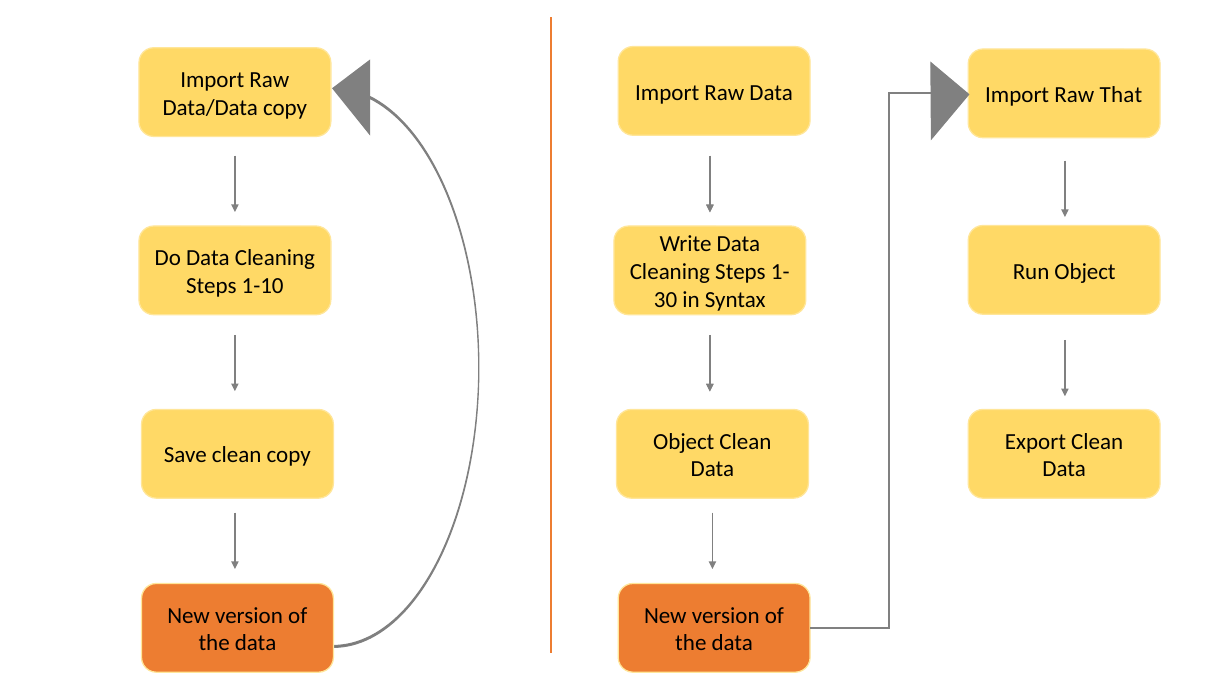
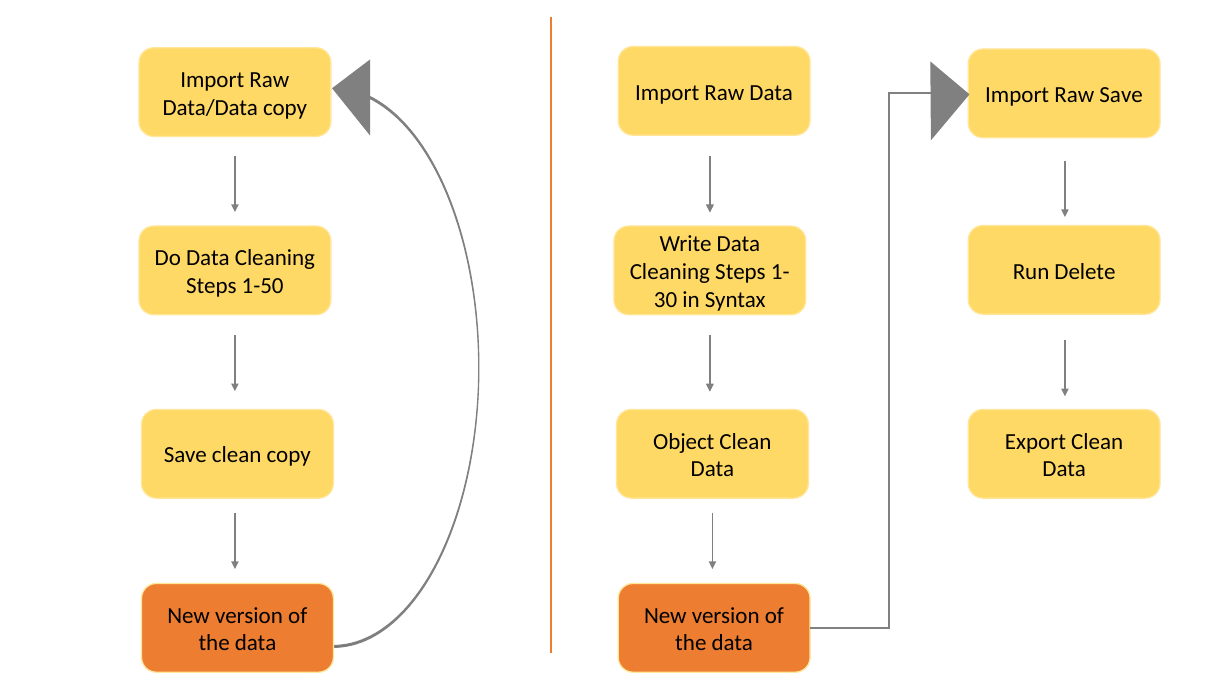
Raw That: That -> Save
Run Object: Object -> Delete
1-10: 1-10 -> 1-50
